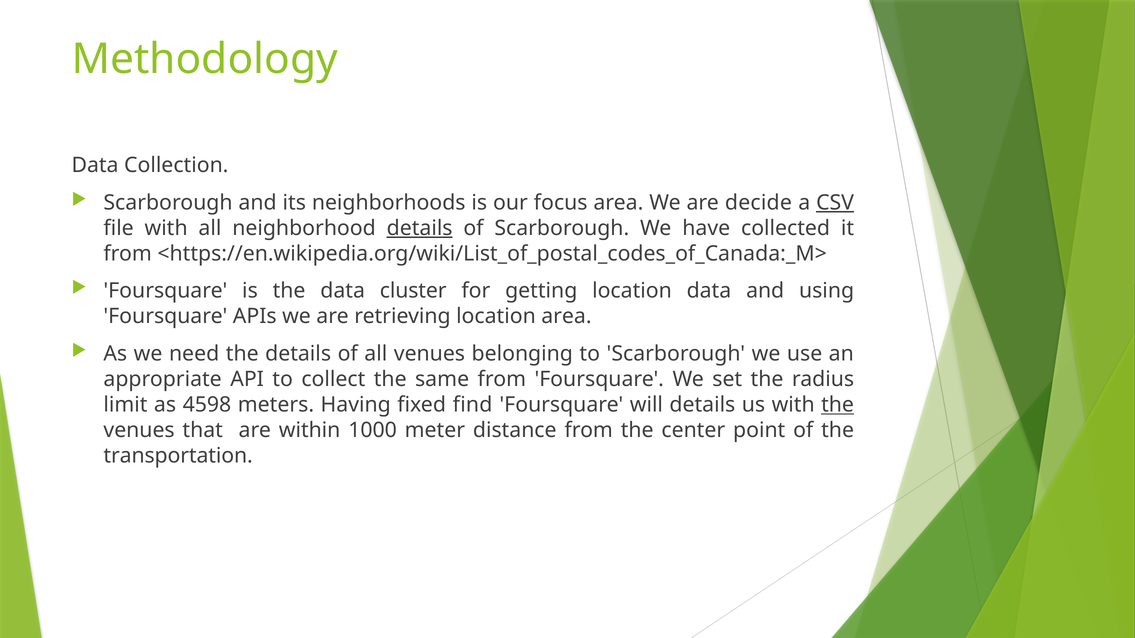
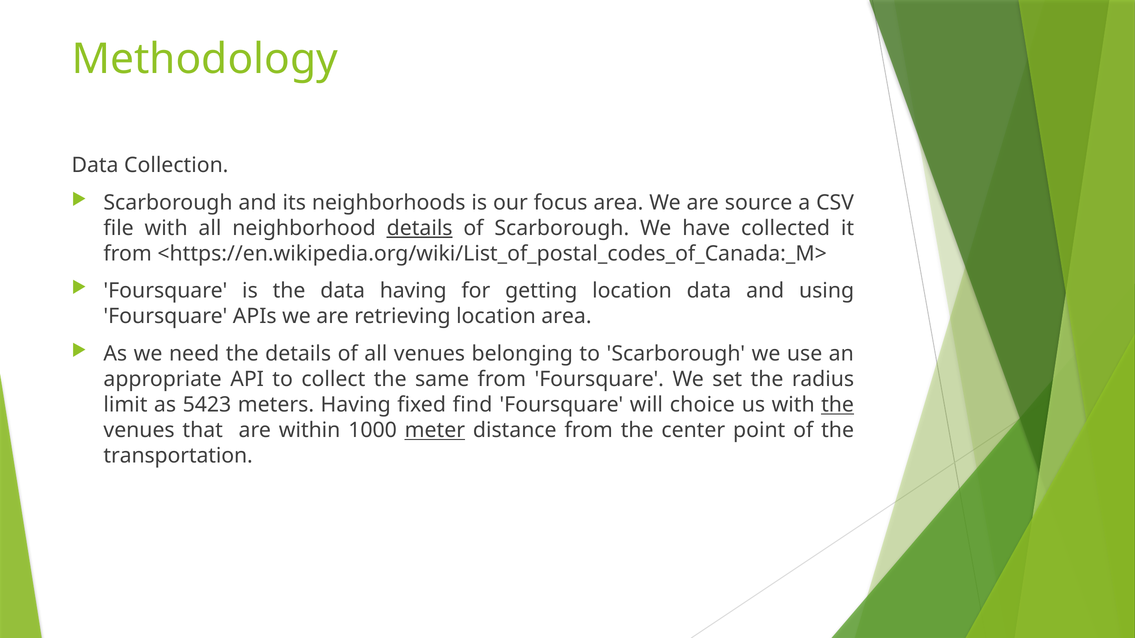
decide: decide -> source
CSV underline: present -> none
data cluster: cluster -> having
4598: 4598 -> 5423
will details: details -> choice
meter underline: none -> present
